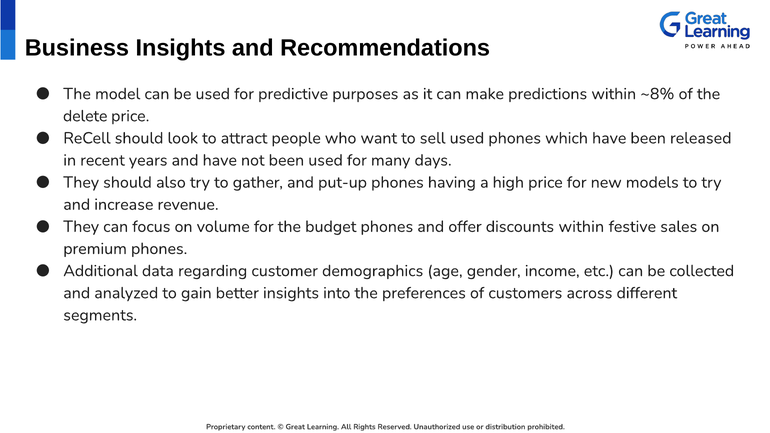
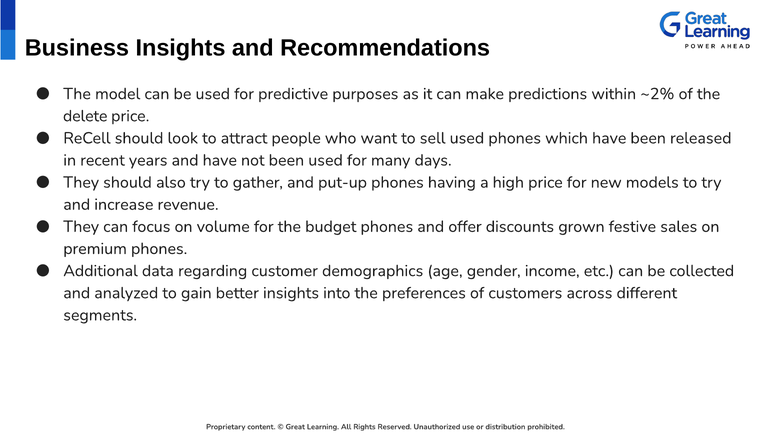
~8%: ~8% -> ~2%
discounts within: within -> grown
